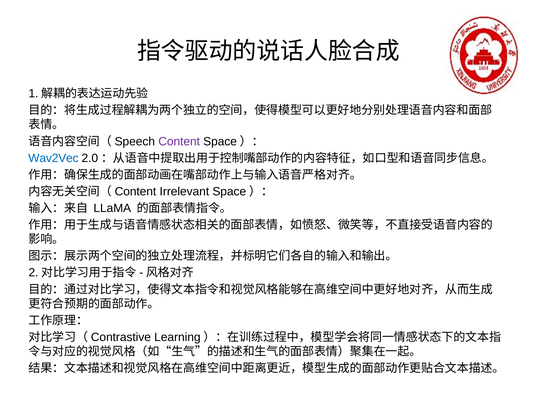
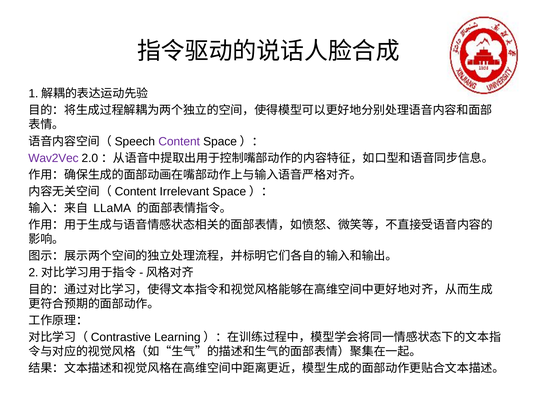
Wav2Vec colour: blue -> purple
